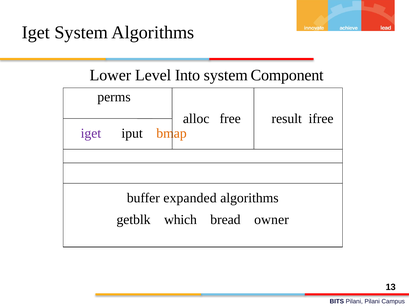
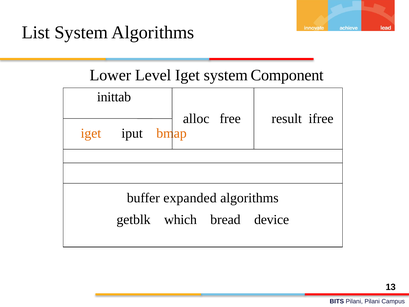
Iget at (36, 33): Iget -> List
Level Into: Into -> Iget
perms: perms -> inittab
iget at (91, 133) colour: purple -> orange
owner: owner -> device
